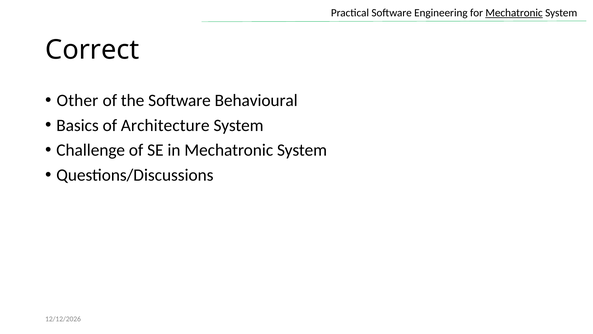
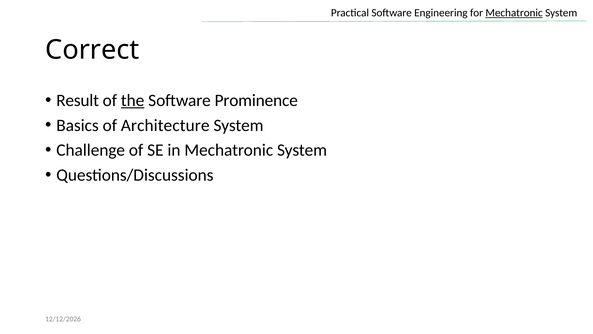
Other: Other -> Result
the underline: none -> present
Behavioural: Behavioural -> Prominence
